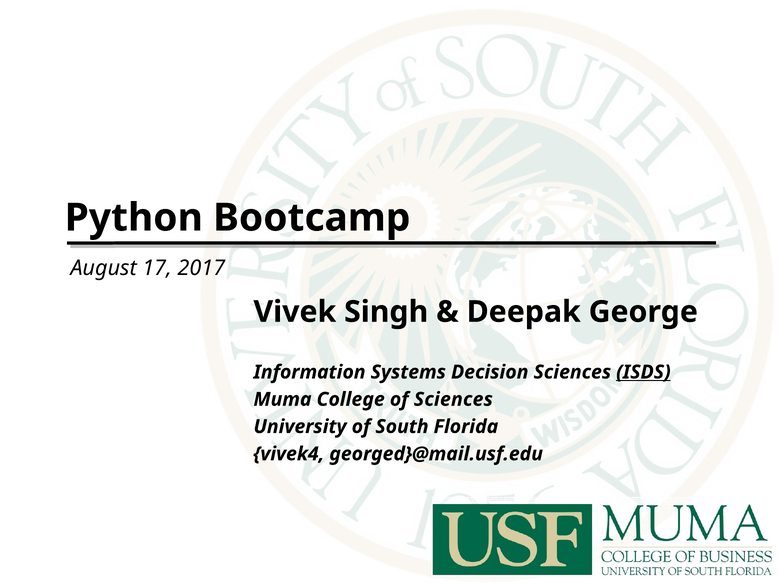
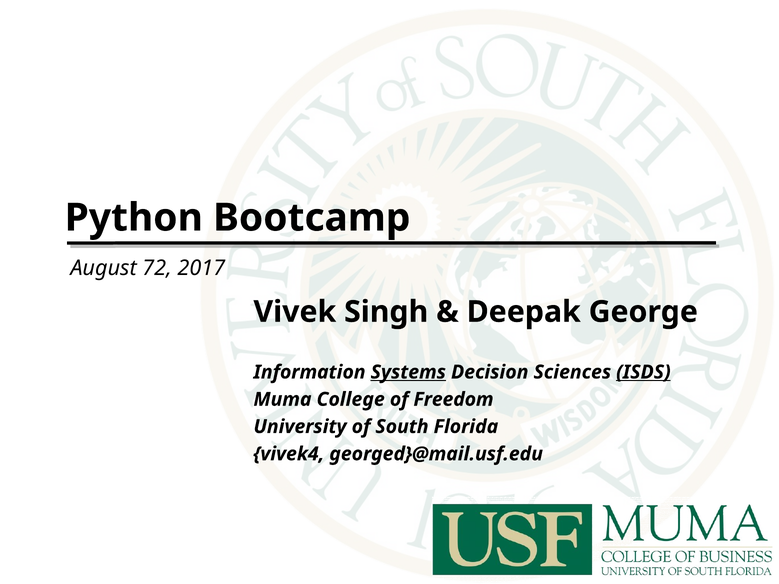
17: 17 -> 72
Systems underline: none -> present
of Sciences: Sciences -> Freedom
